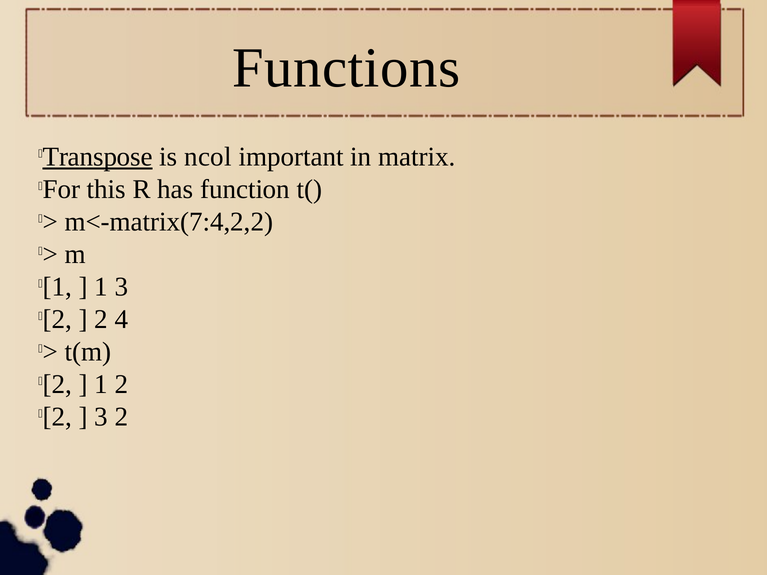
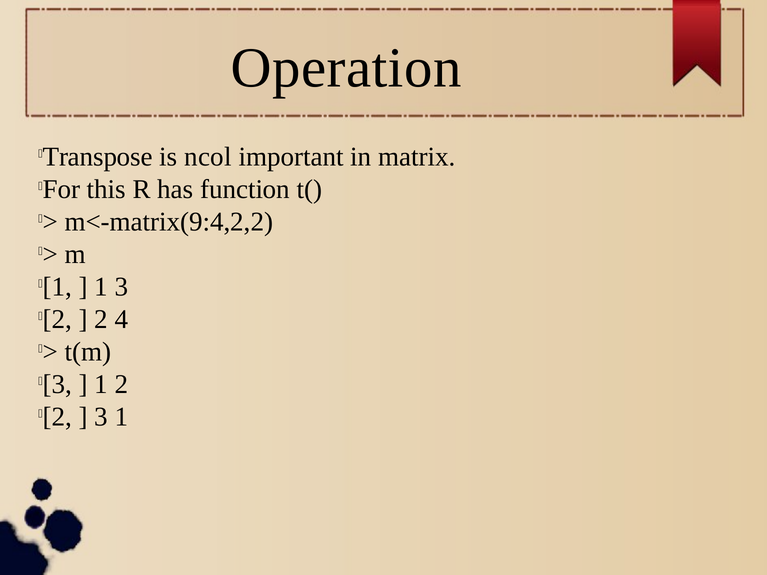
Functions: Functions -> Operation
Transpose underline: present -> none
m<-matrix(7:4,2,2: m<-matrix(7:4,2,2 -> m<-matrix(9:4,2,2
2 at (57, 384): 2 -> 3
3 2: 2 -> 1
